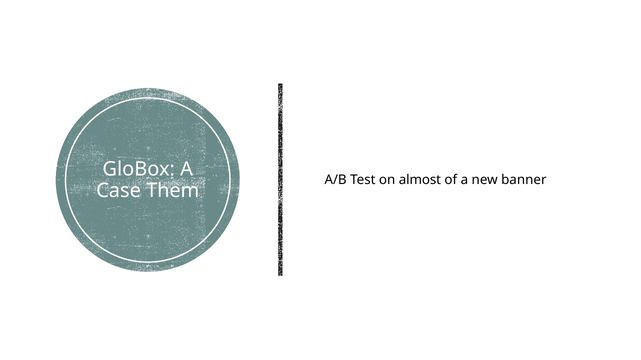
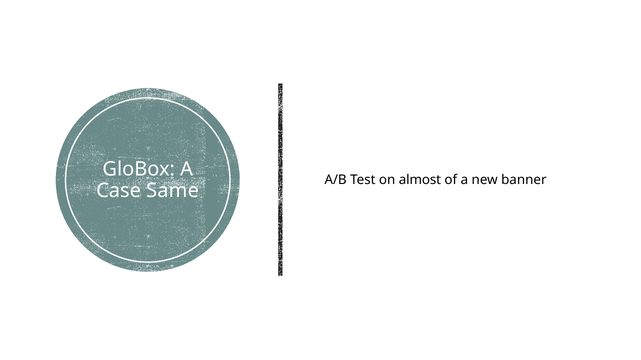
Them: Them -> Same
